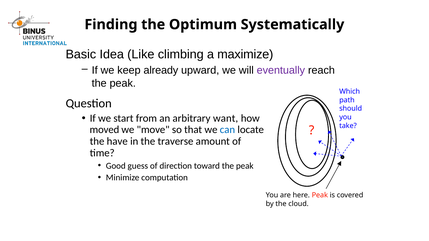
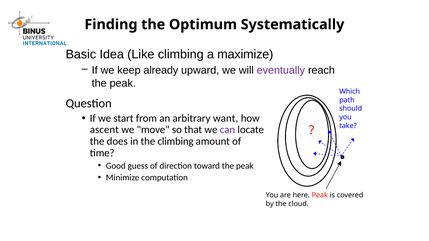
moved: moved -> ascent
can colour: blue -> purple
have: have -> does
the traverse: traverse -> climbing
